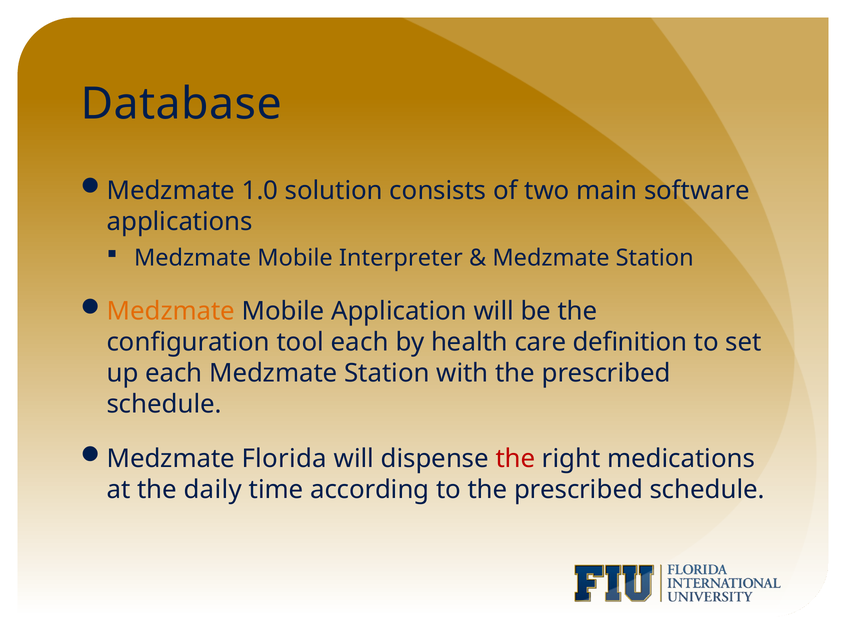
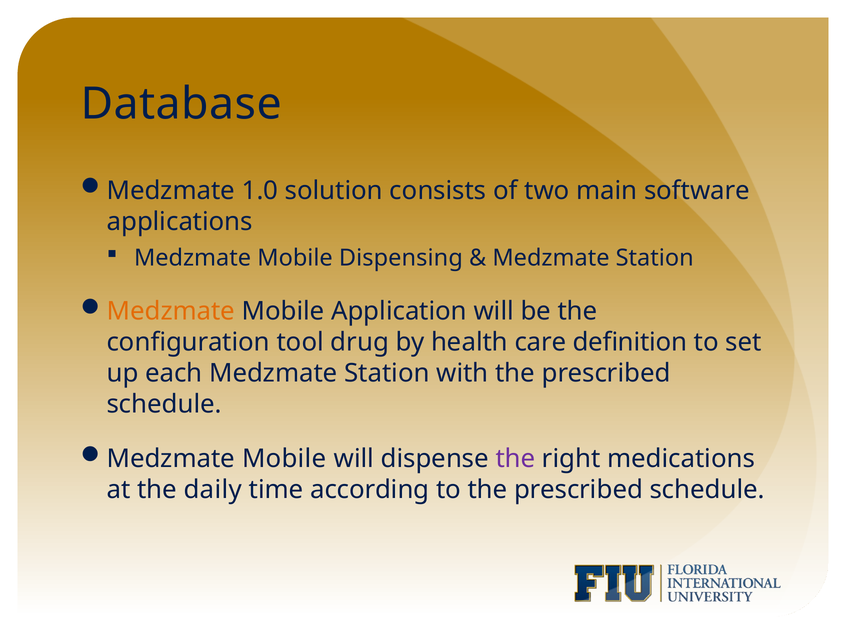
Interpreter: Interpreter -> Dispensing
tool each: each -> drug
Florida at (284, 459): Florida -> Mobile
the at (516, 459) colour: red -> purple
